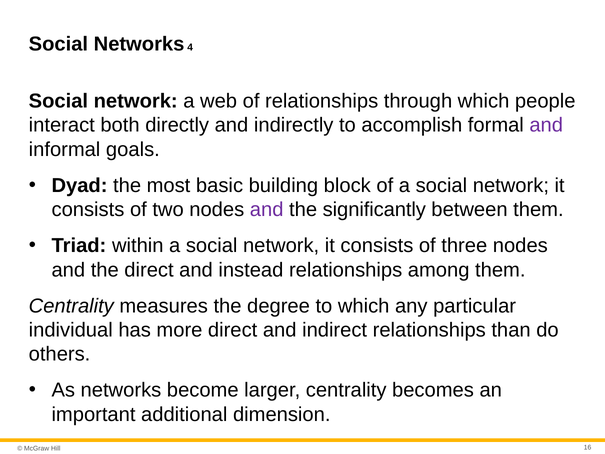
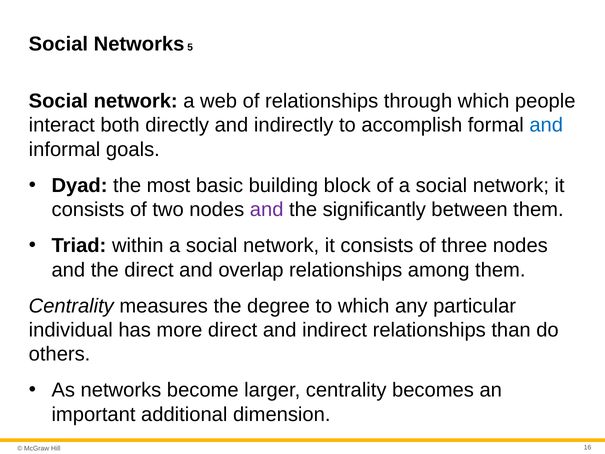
4: 4 -> 5
and at (546, 125) colour: purple -> blue
instead: instead -> overlap
